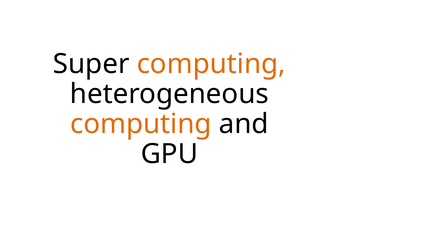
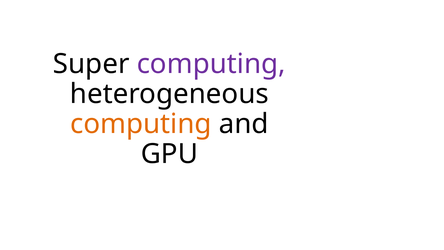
computing at (211, 64) colour: orange -> purple
